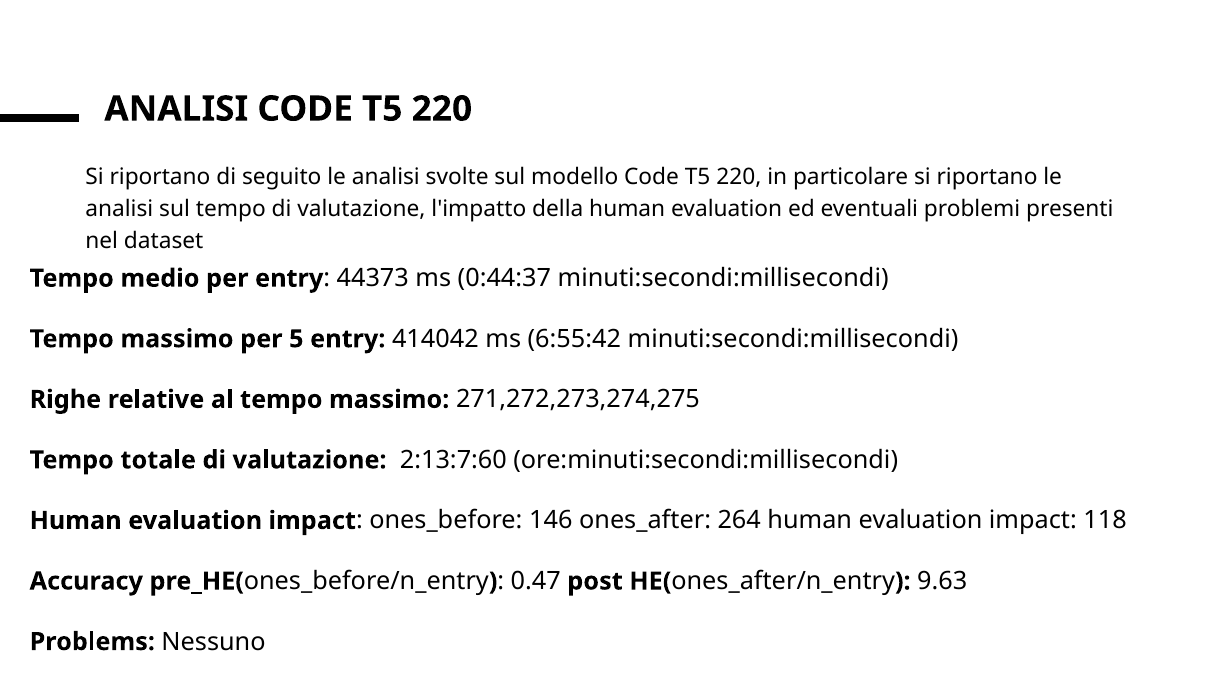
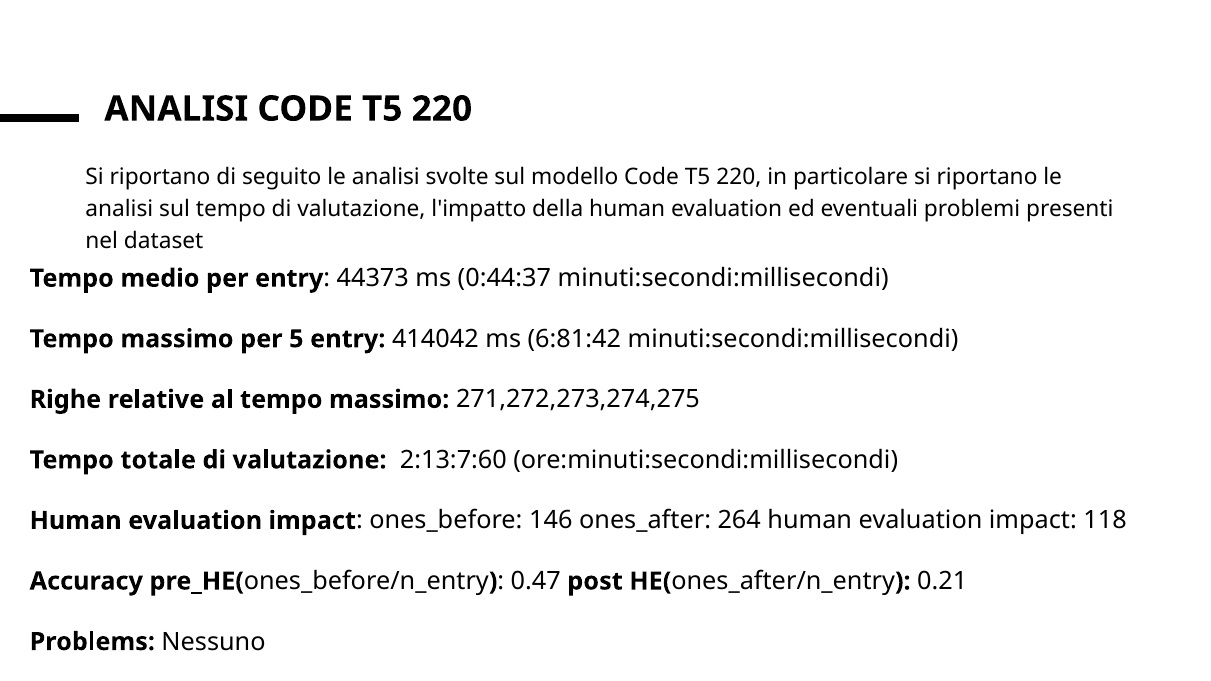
6:55:42: 6:55:42 -> 6:81:42
9.63: 9.63 -> 0.21
